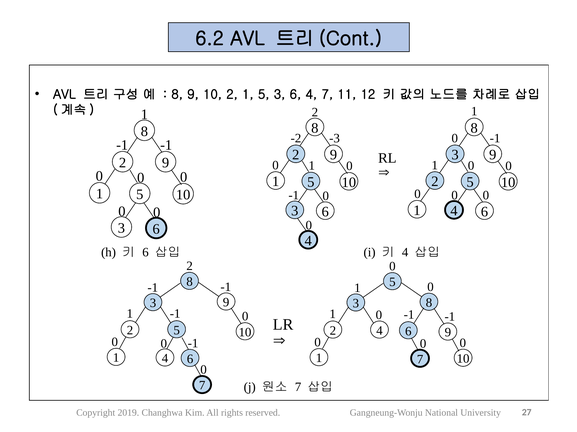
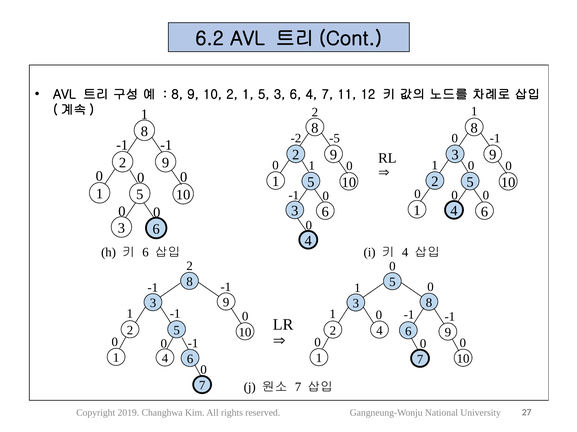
-3: -3 -> -5
